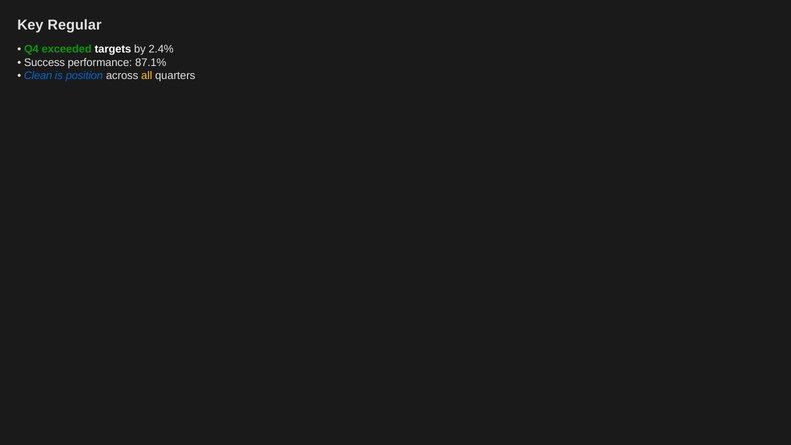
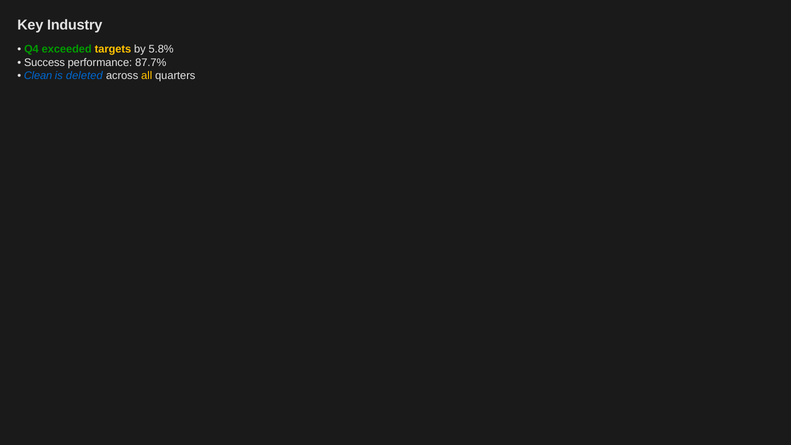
Regular: Regular -> Industry
targets colour: white -> yellow
2.4%: 2.4% -> 5.8%
87.1%: 87.1% -> 87.7%
position: position -> deleted
